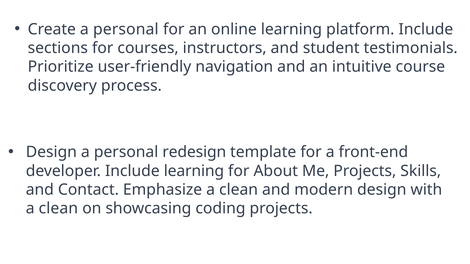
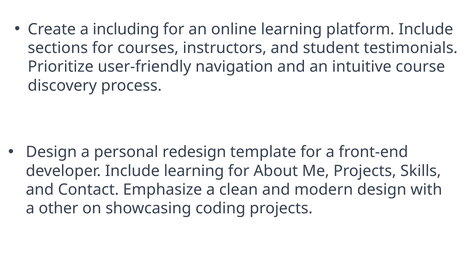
Create a personal: personal -> including
clean at (58, 209): clean -> other
